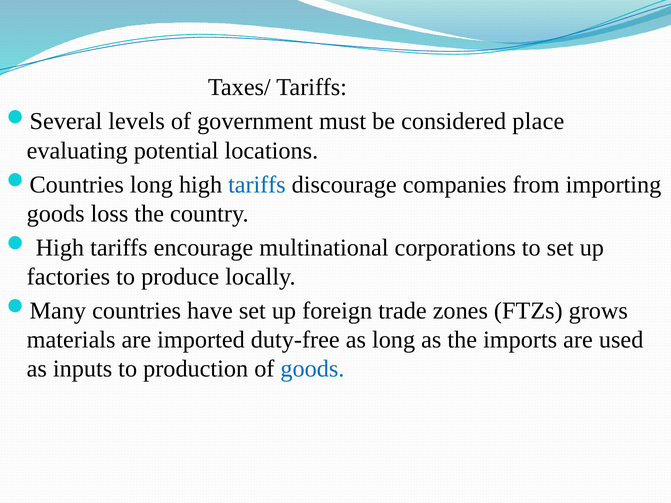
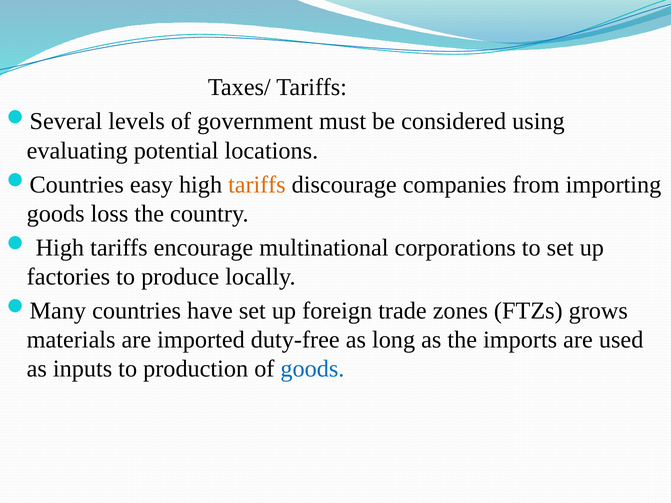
place: place -> using
long at (151, 185): long -> easy
tariffs at (257, 185) colour: blue -> orange
